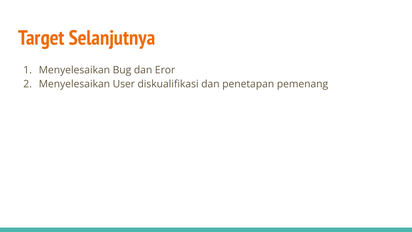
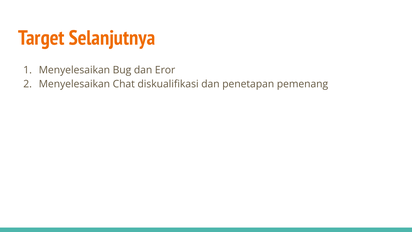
User: User -> Chat
